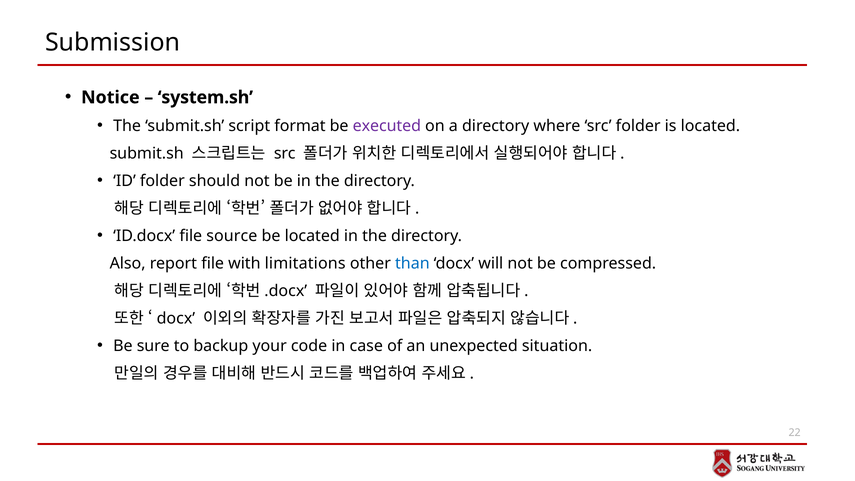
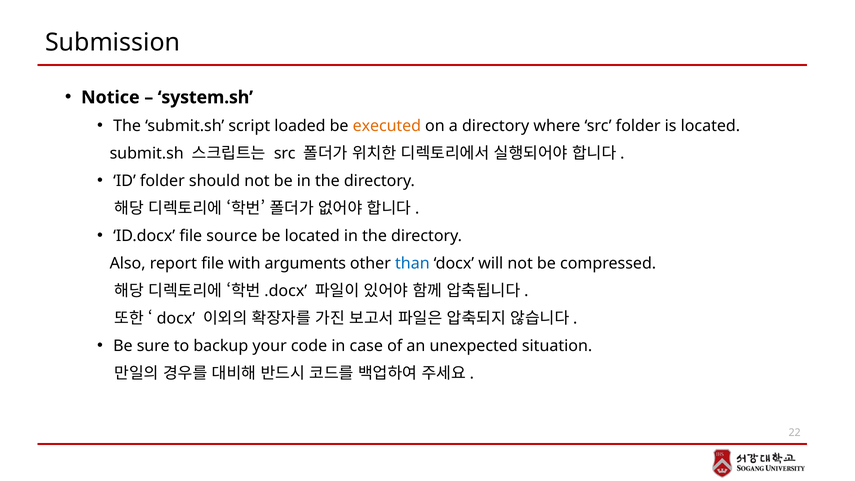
format: format -> loaded
executed colour: purple -> orange
limitations: limitations -> arguments
